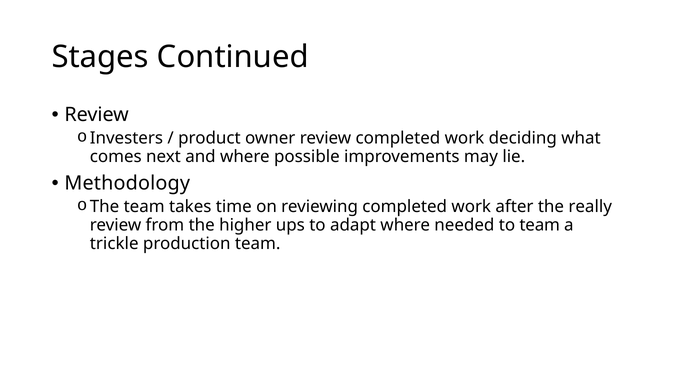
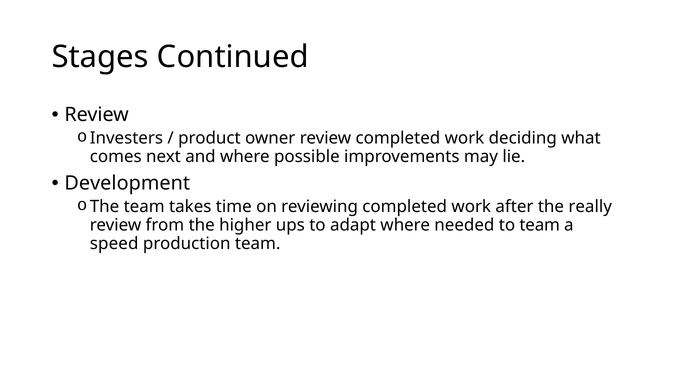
Methodology: Methodology -> Development
trickle: trickle -> speed
